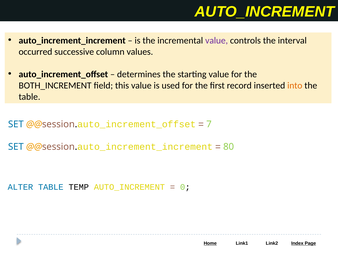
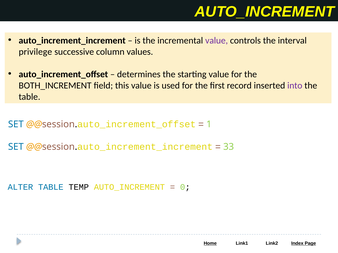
occurred: occurred -> privilege
into colour: orange -> purple
7: 7 -> 1
80: 80 -> 33
